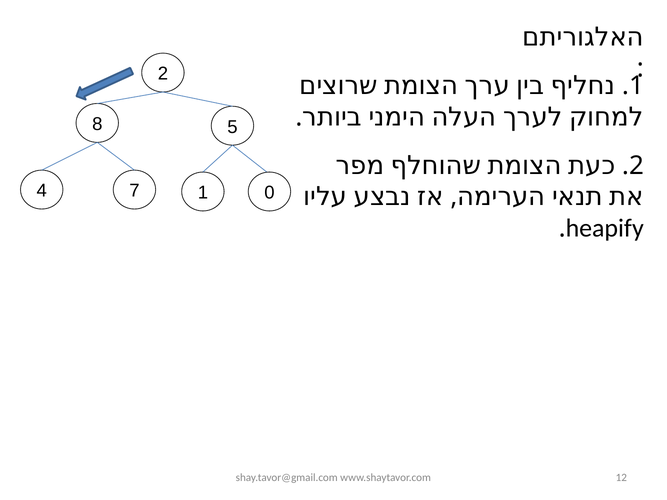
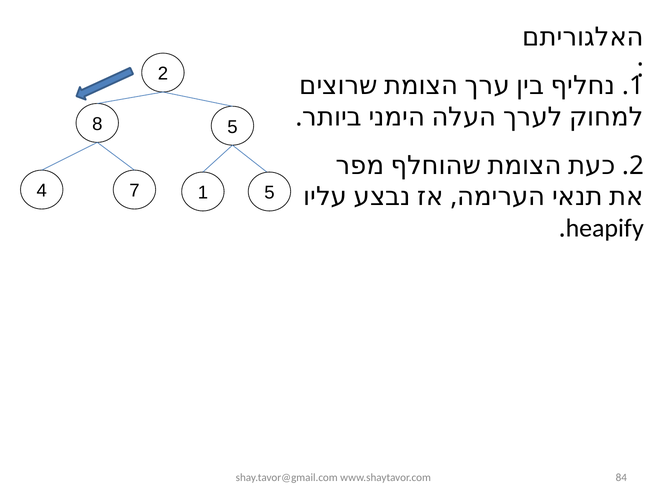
1 0: 0 -> 5
12: 12 -> 84
